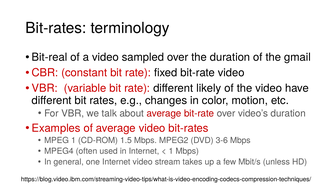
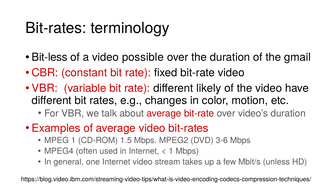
Bit-real: Bit-real -> Bit-less
sampled: sampled -> possible
